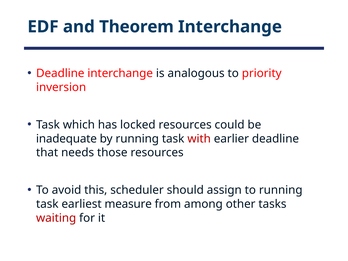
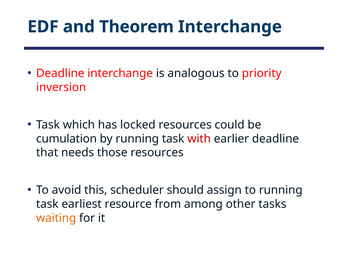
inadequate: inadequate -> cumulation
measure: measure -> resource
waiting colour: red -> orange
